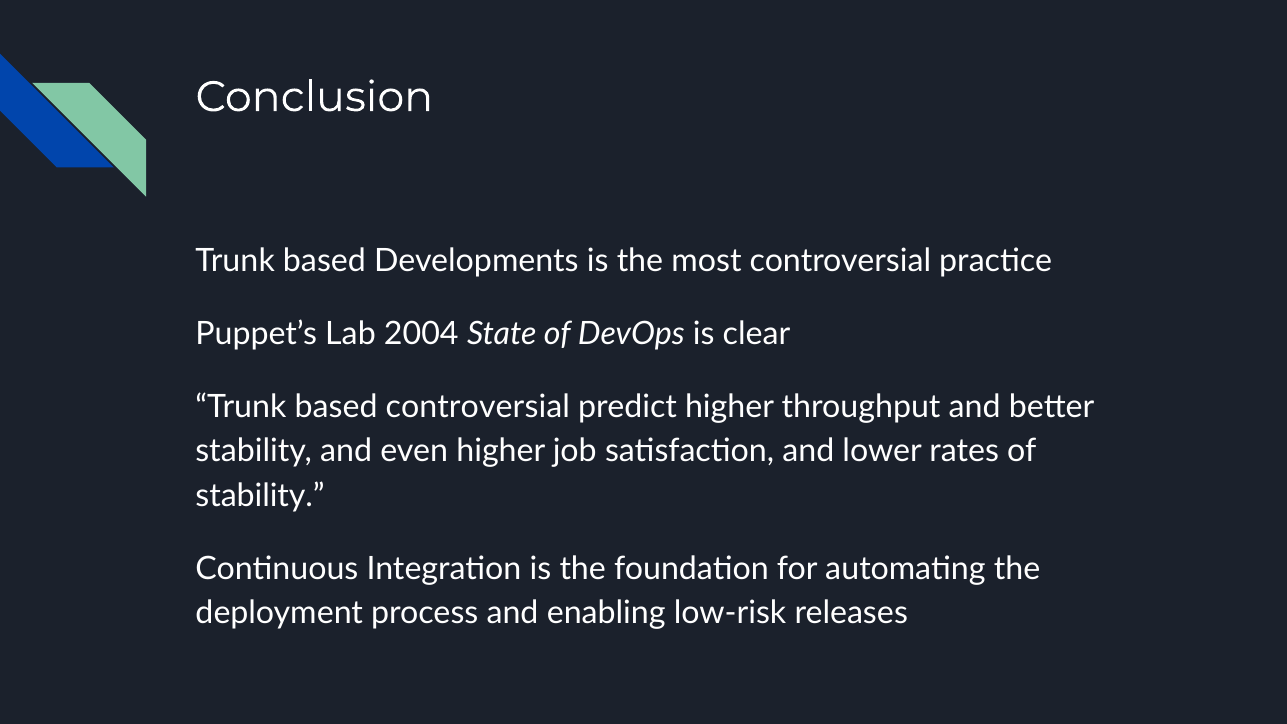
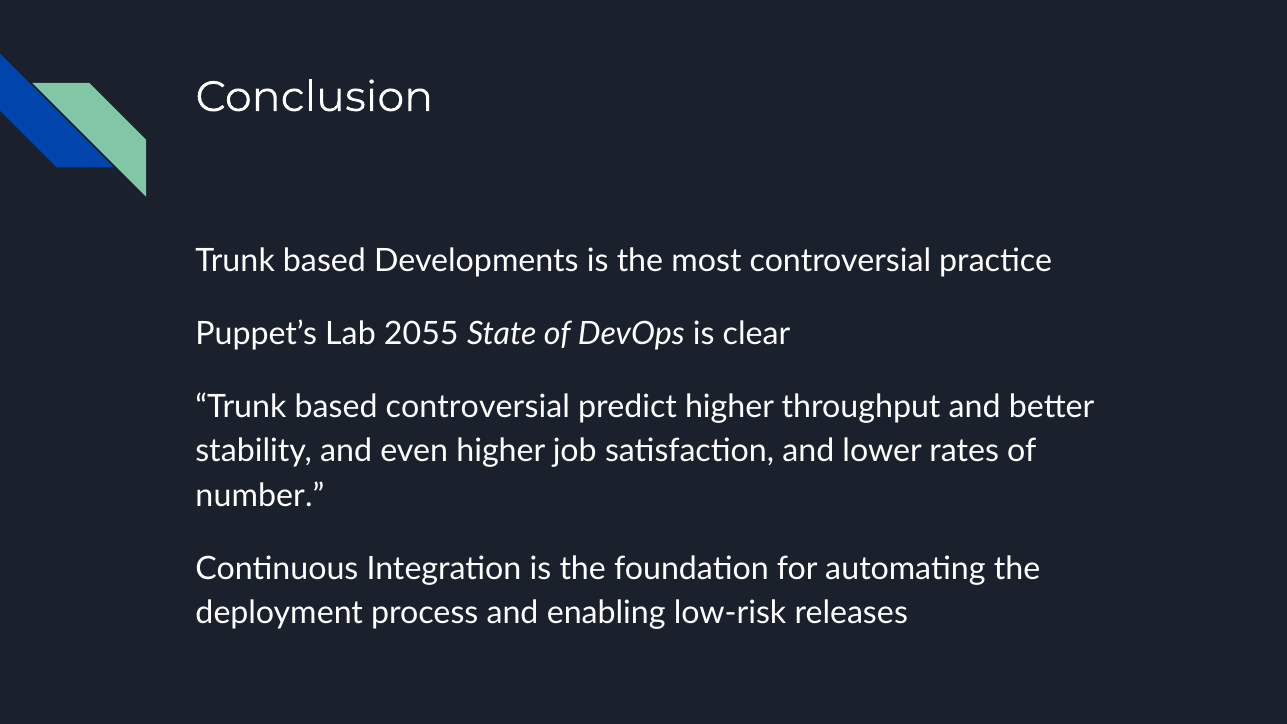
2004: 2004 -> 2055
stability at (260, 496): stability -> number
